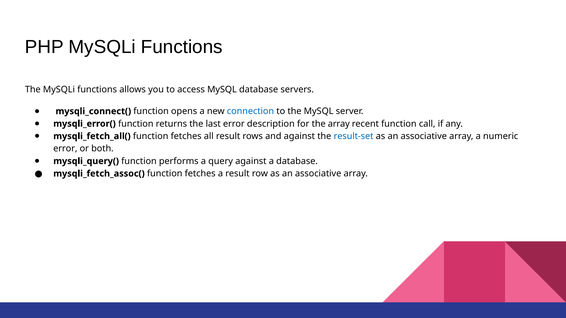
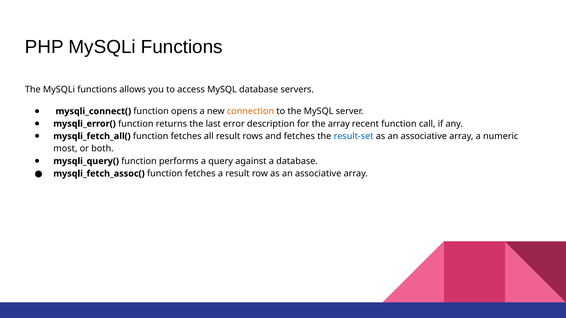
connection colour: blue -> orange
and against: against -> fetches
error at (65, 149): error -> most
